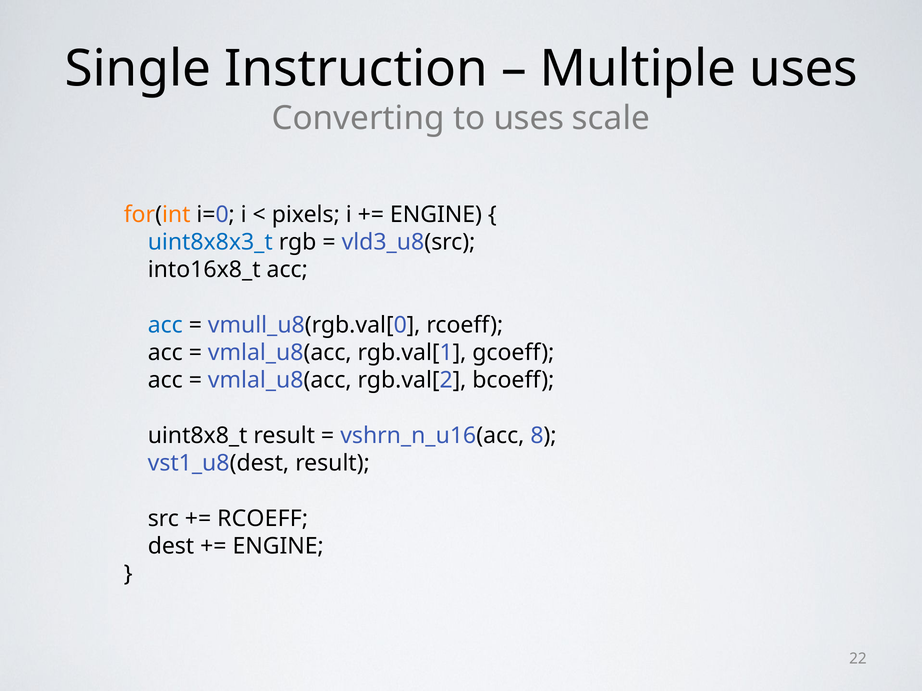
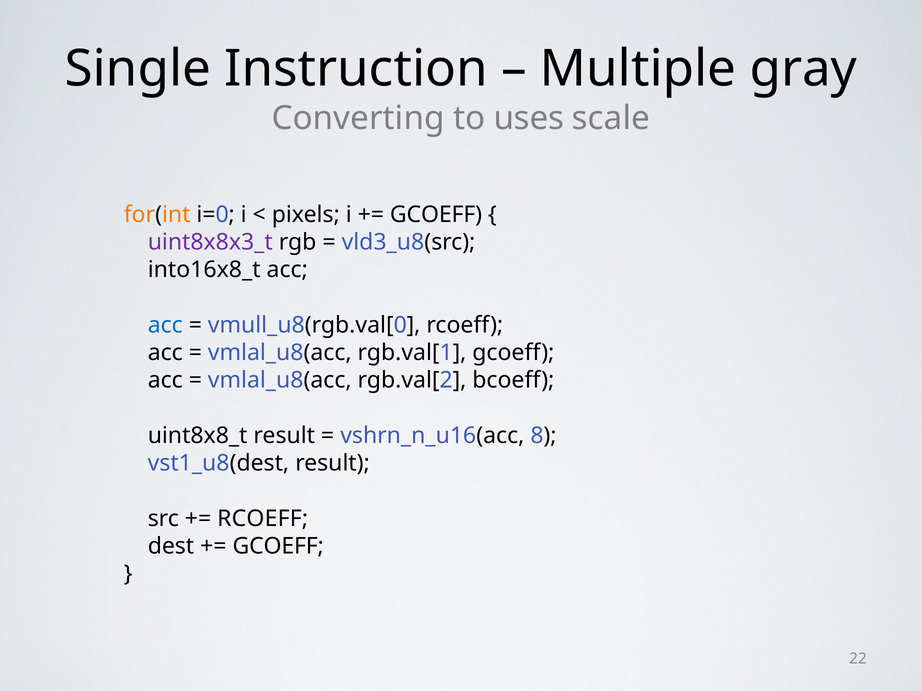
Multiple uses: uses -> gray
ENGINE at (436, 215): ENGINE -> GCOEFF
uint8x8x3_t colour: blue -> purple
ENGINE at (278, 547): ENGINE -> GCOEFF
